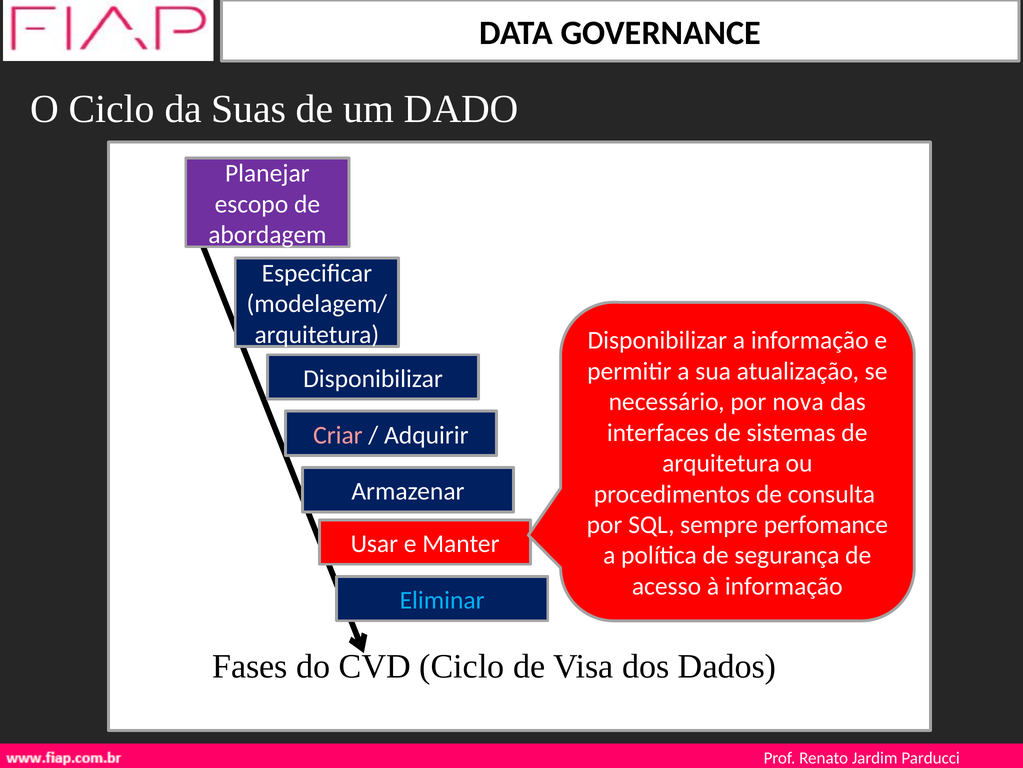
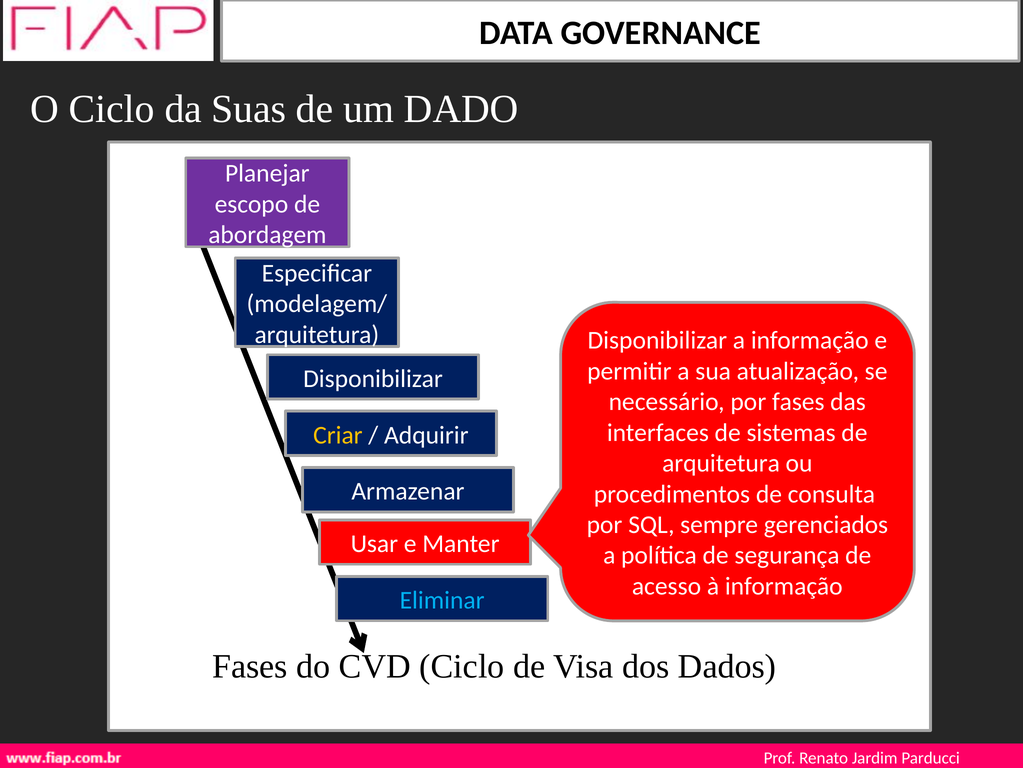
por nova: nova -> fases
Criar colour: pink -> yellow
perfomance: perfomance -> gerenciados
